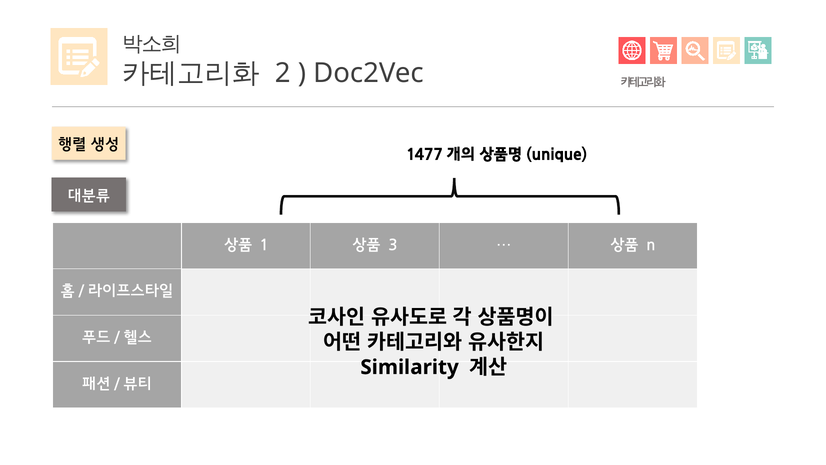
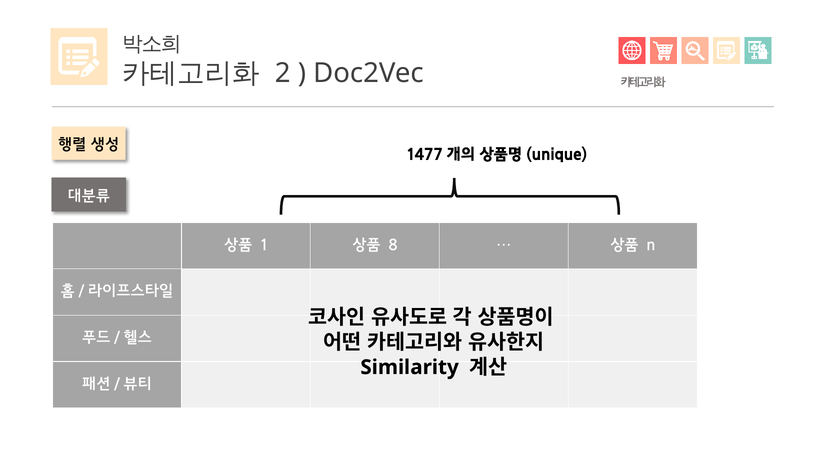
3: 3 -> 8
